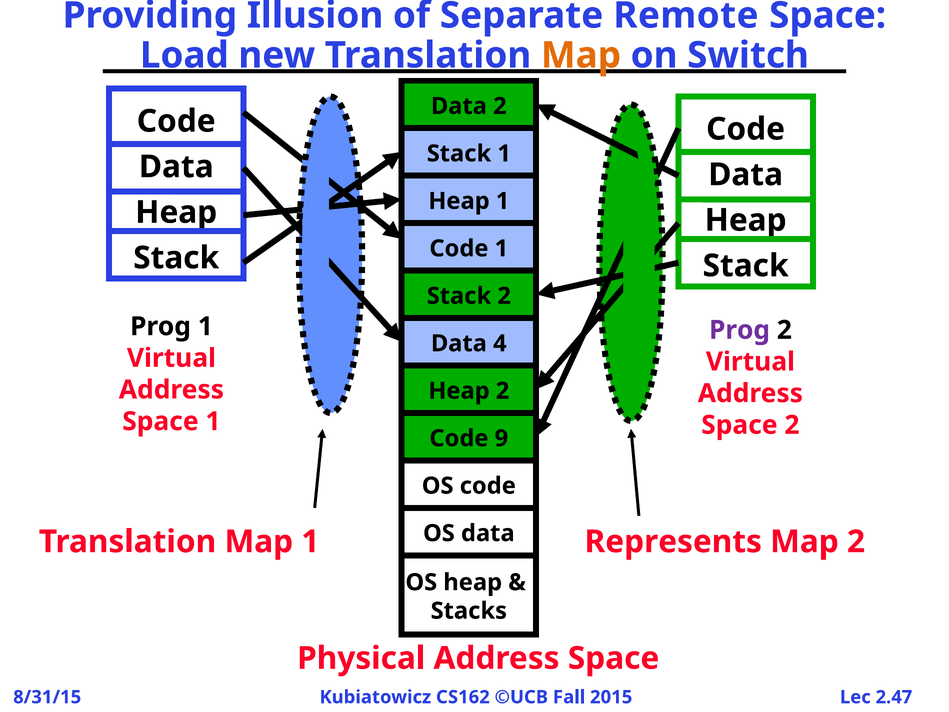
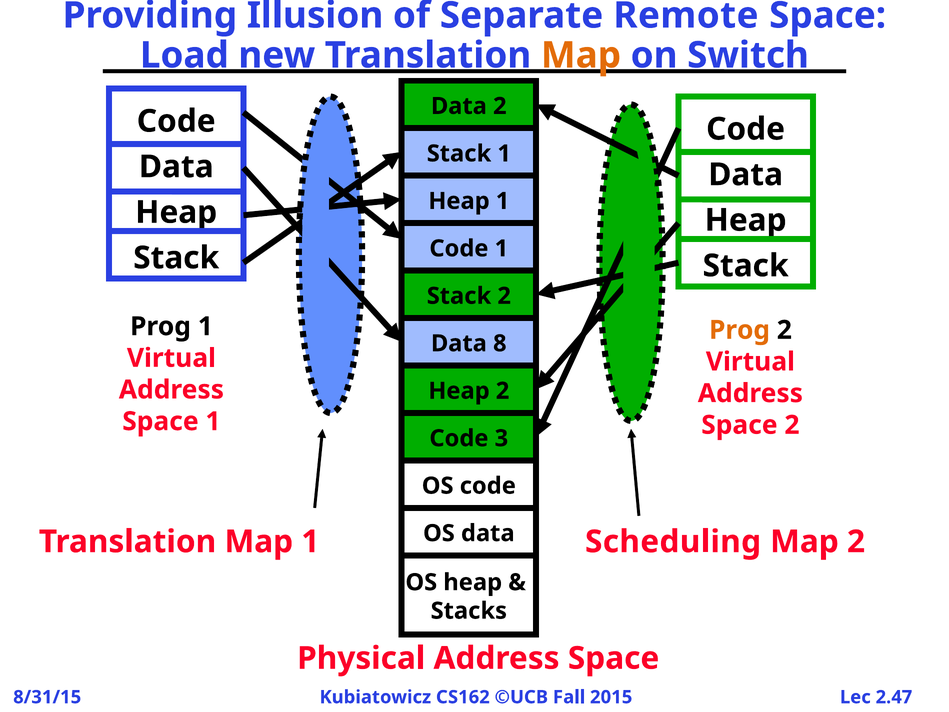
Prog at (740, 330) colour: purple -> orange
4: 4 -> 8
9: 9 -> 3
Represents: Represents -> Scheduling
